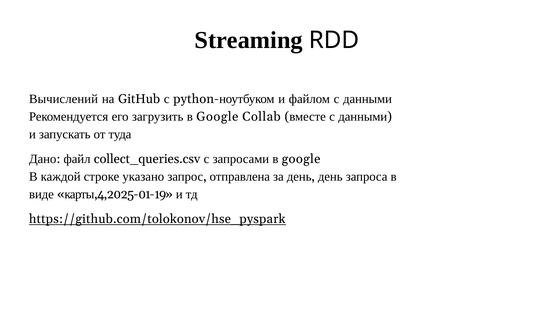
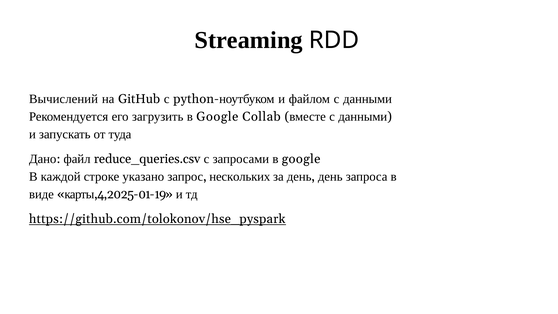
collect_queries.csv: collect_queries.csv -> reduce_queries.csv
отправлена: отправлена -> нескольких
